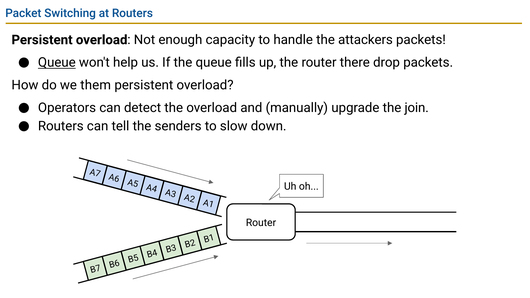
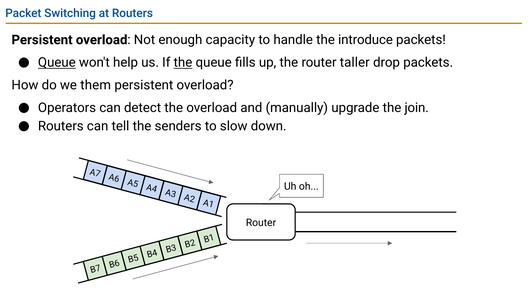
attackers: attackers -> introduce
the at (183, 63) underline: none -> present
there: there -> taller
